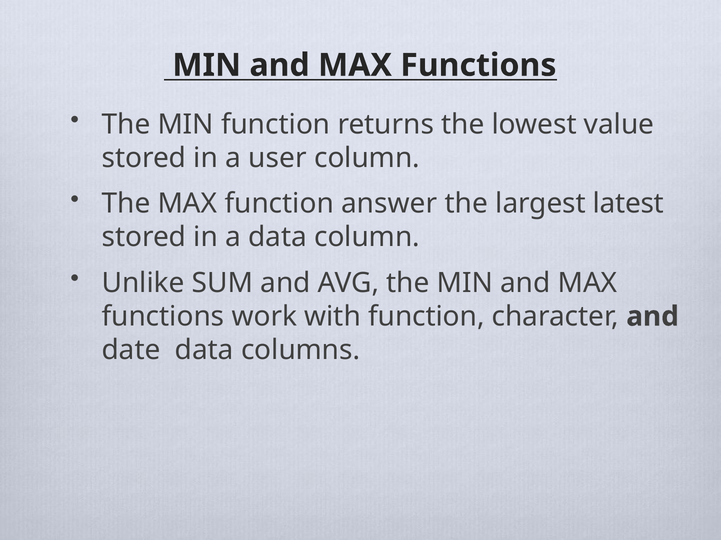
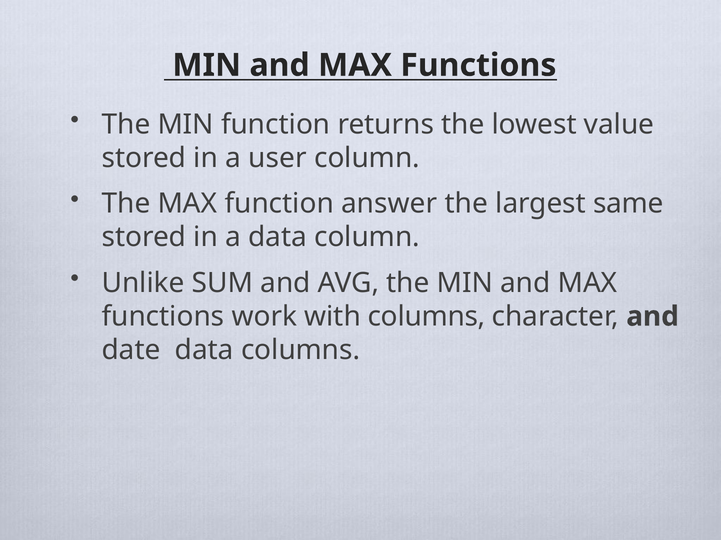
latest: latest -> same
with function: function -> columns
